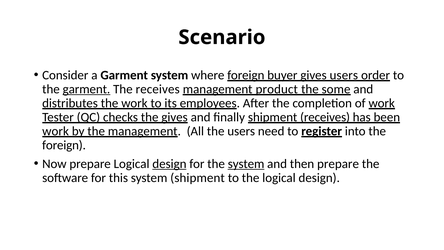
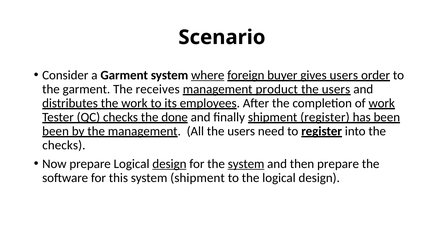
where underline: none -> present
garment at (86, 89) underline: present -> none
some at (336, 89): some -> users
the gives: gives -> done
shipment receives: receives -> register
work at (56, 131): work -> been
foreign at (64, 145): foreign -> checks
